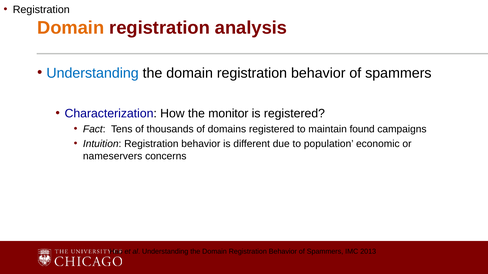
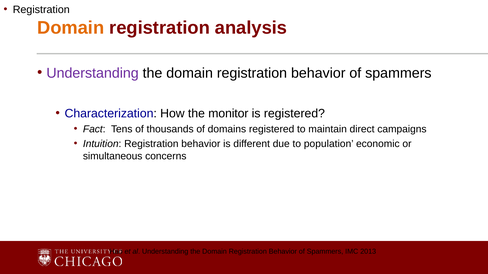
Understanding at (93, 73) colour: blue -> purple
found: found -> direct
nameservers: nameservers -> simultaneous
